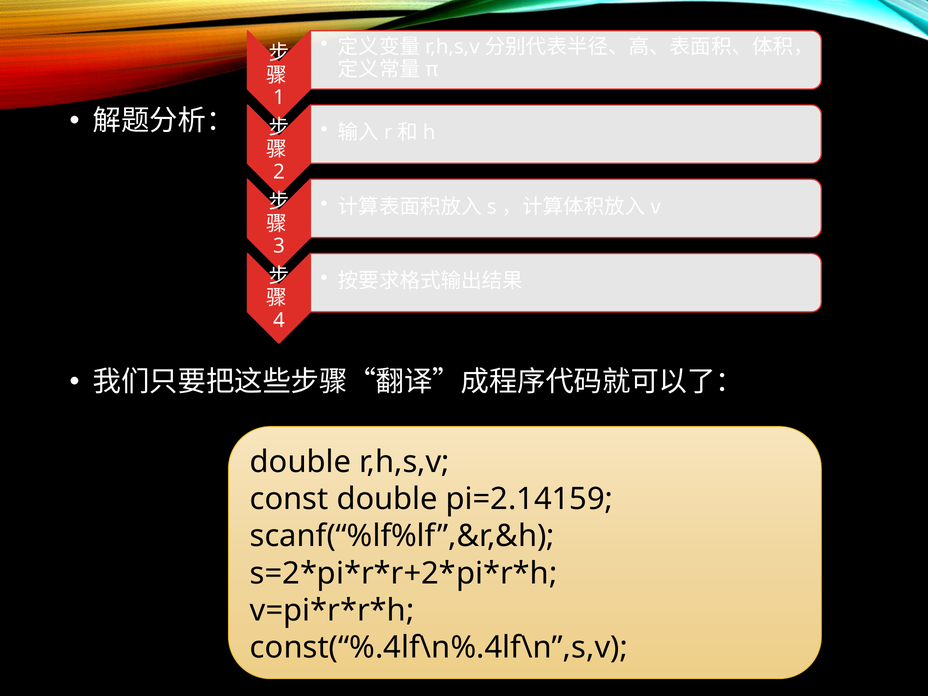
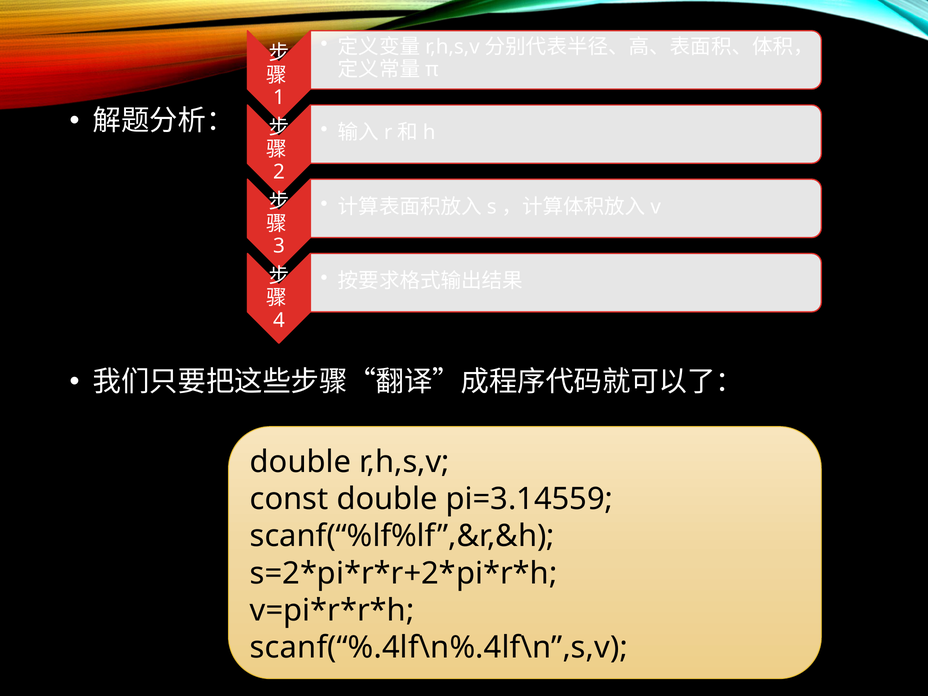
pi=2.14159: pi=2.14159 -> pi=3.14559
const(“%.4lf\n%.4lf\n”,s,v: const(“%.4lf\n%.4lf\n”,s,v -> scanf(“%.4lf\n%.4lf\n”,s,v
